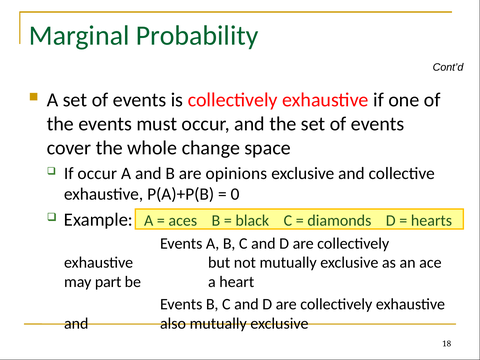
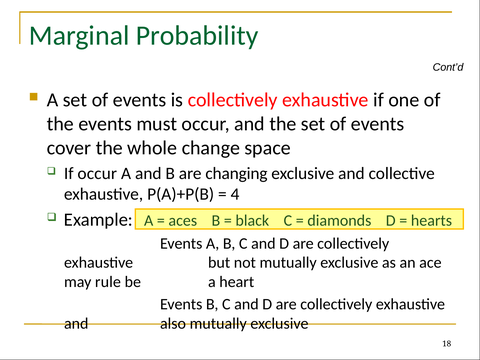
opinions: opinions -> changing
0: 0 -> 4
part: part -> rule
